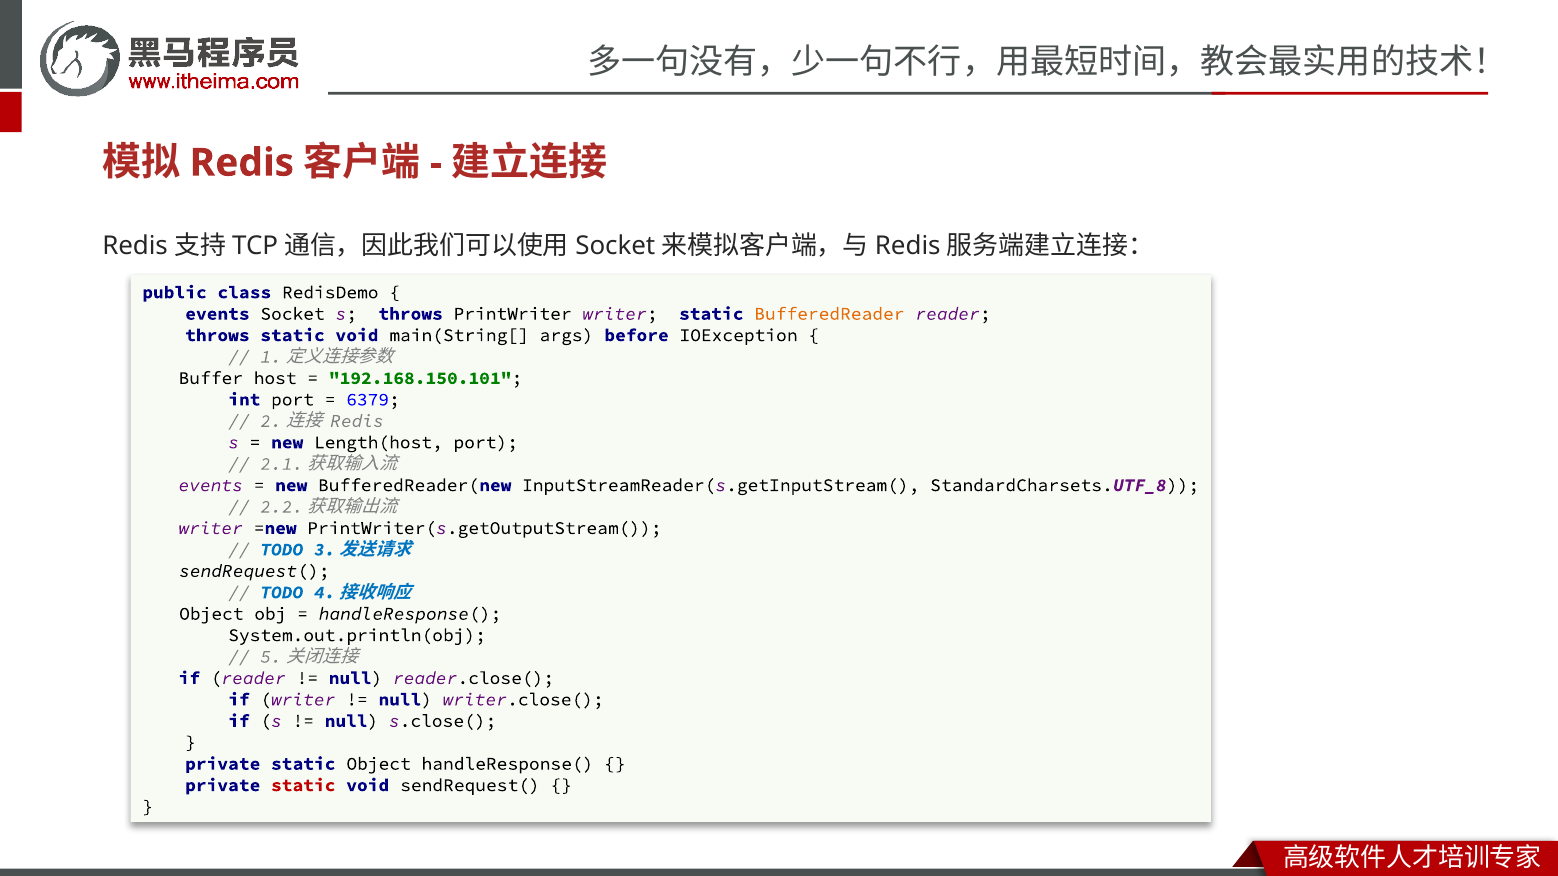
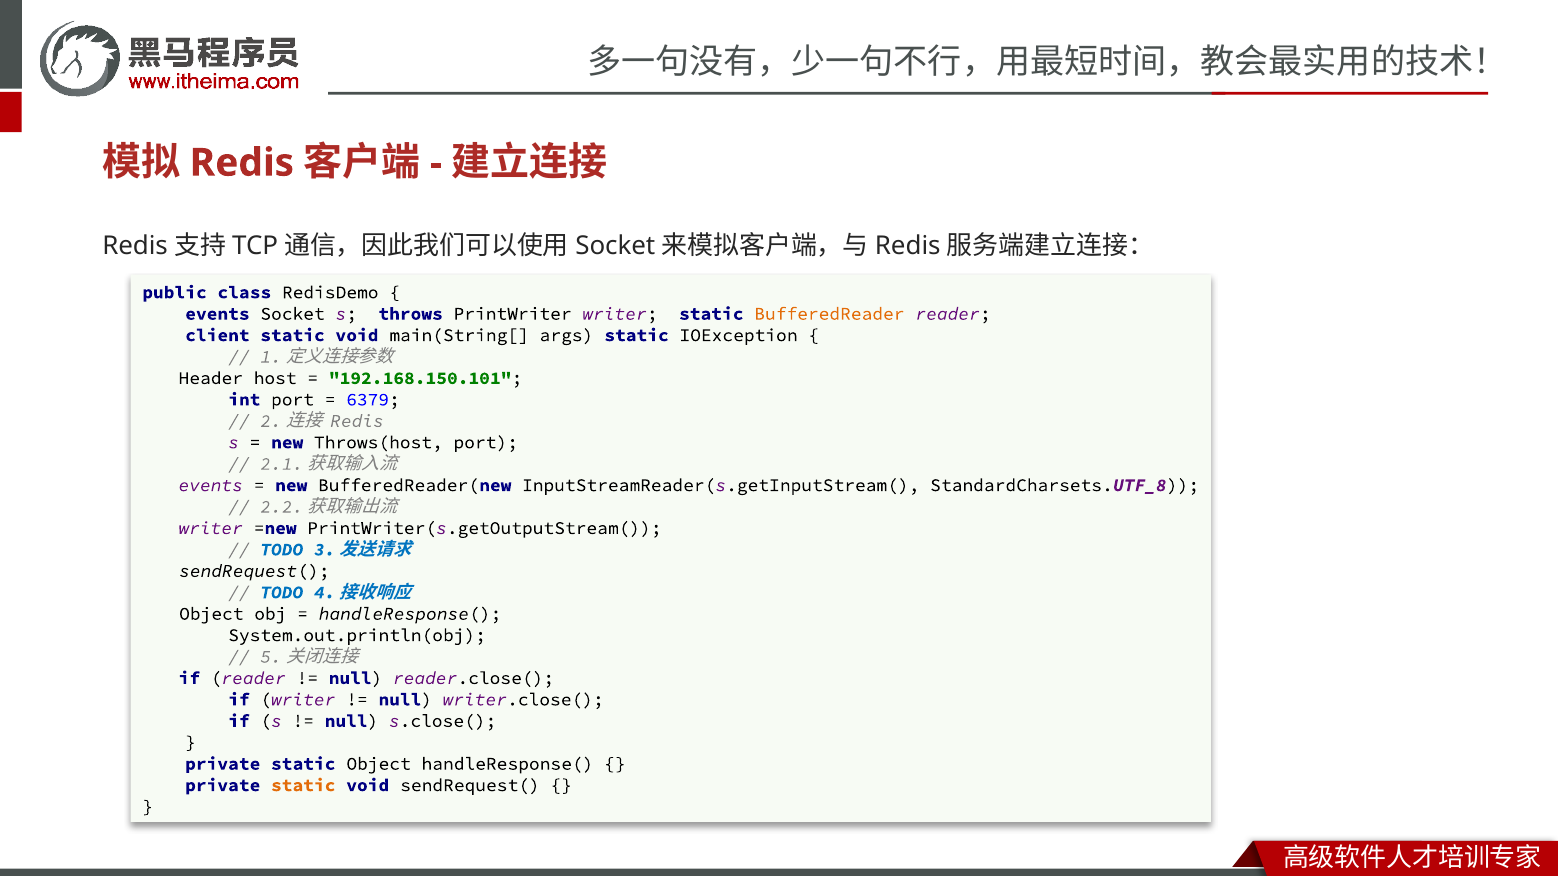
throws at (217, 335): throws -> client
args before: before -> static
Buffer: Buffer -> Header
Length(host: Length(host -> Throws(host
static at (303, 786) colour: red -> orange
